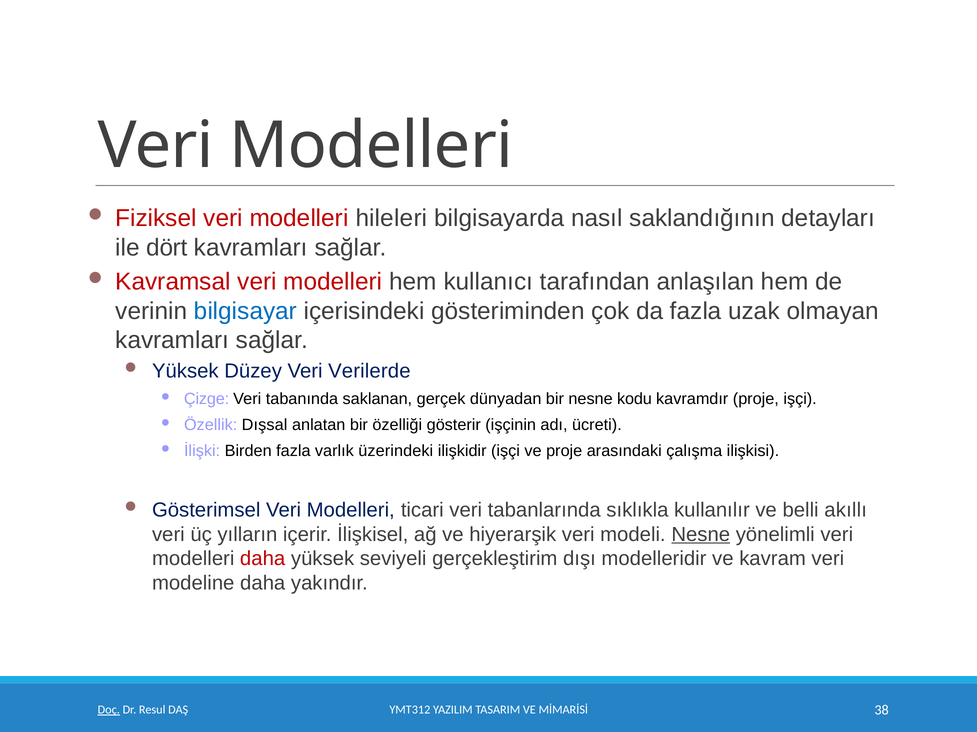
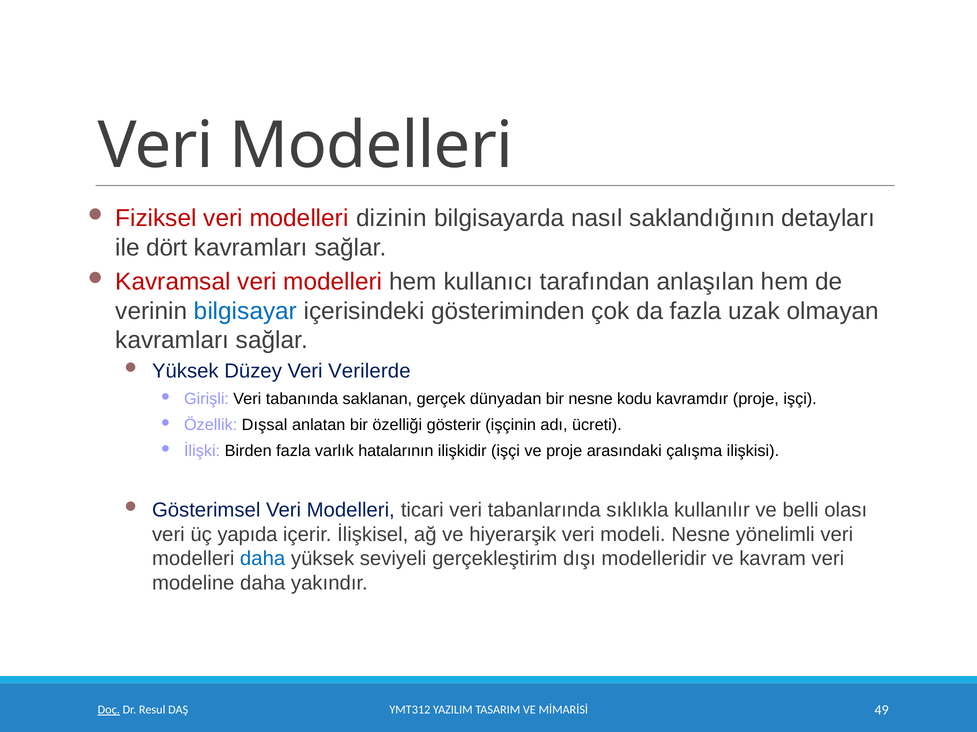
hileleri: hileleri -> dizinin
Çizge: Çizge -> Girişli
üzerindeki: üzerindeki -> hatalarının
akıllı: akıllı -> olası
yılların: yılların -> yapıda
Nesne at (701, 535) underline: present -> none
daha at (263, 559) colour: red -> blue
38: 38 -> 49
